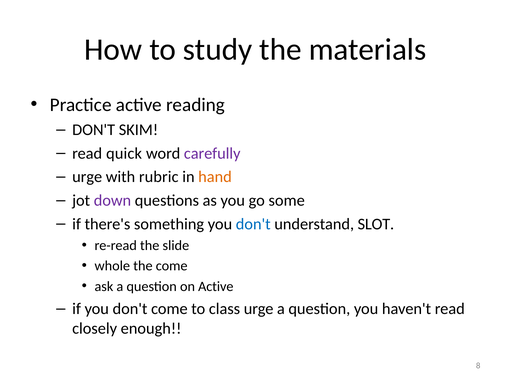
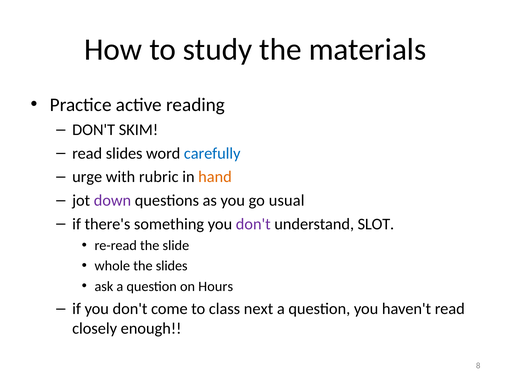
read quick: quick -> slides
carefully colour: purple -> blue
some: some -> usual
don't at (253, 224) colour: blue -> purple
the come: come -> slides
on Active: Active -> Hours
class urge: urge -> next
